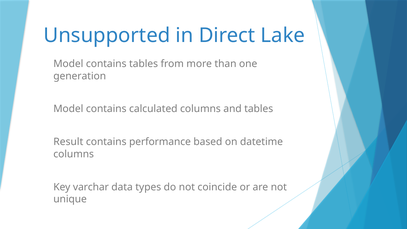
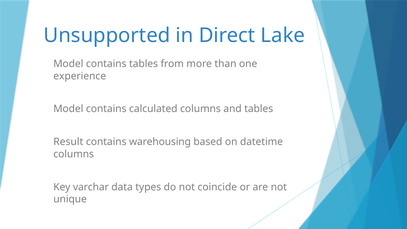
generation: generation -> experience
performance: performance -> warehousing
